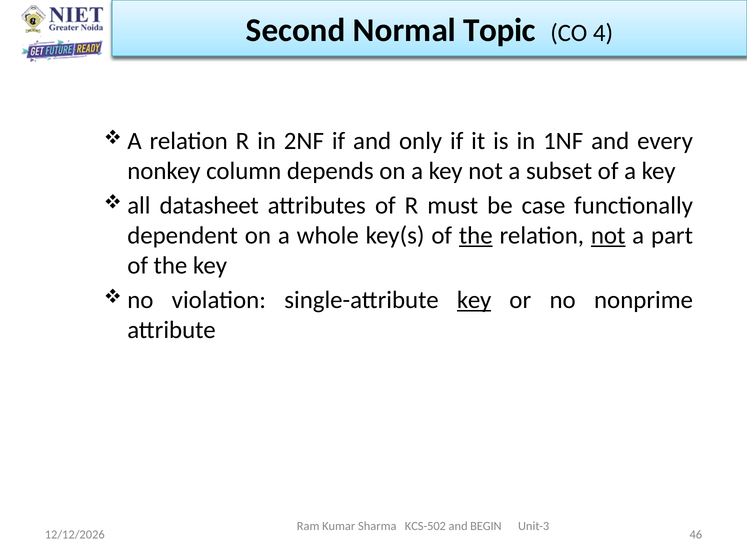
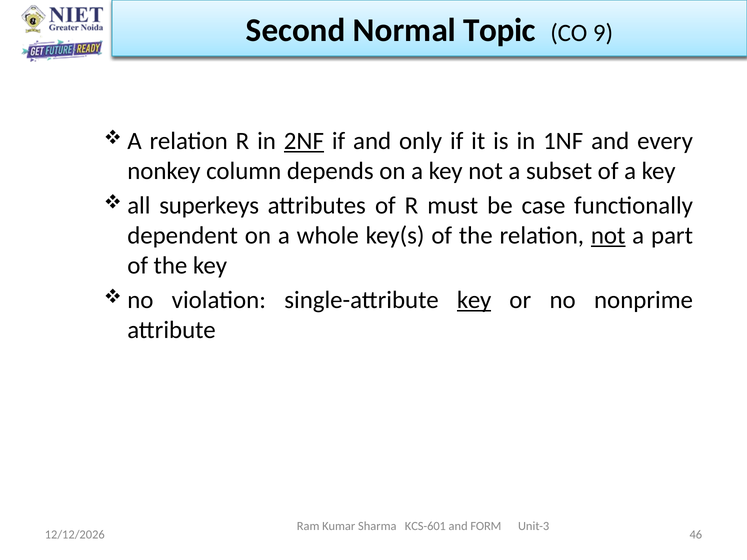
4: 4 -> 9
2NF underline: none -> present
datasheet: datasheet -> superkeys
the at (476, 236) underline: present -> none
KCS-502: KCS-502 -> KCS-601
BEGIN: BEGIN -> FORM
